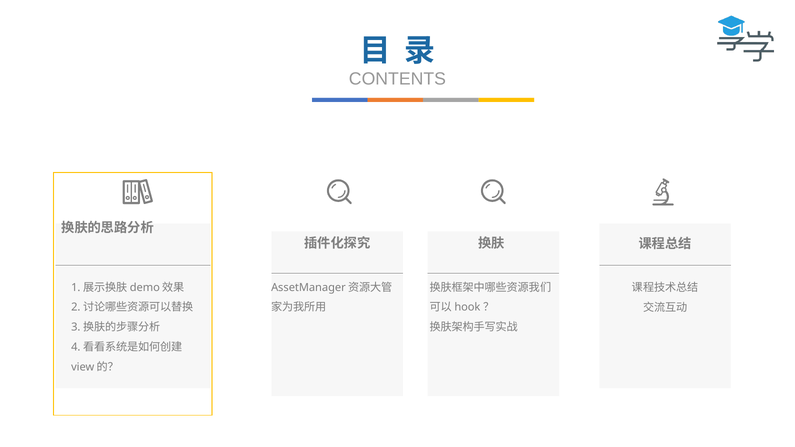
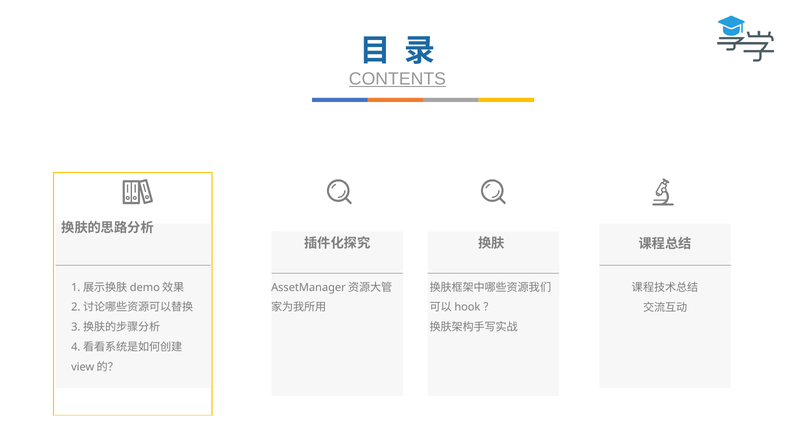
CONTENTS underline: none -> present
